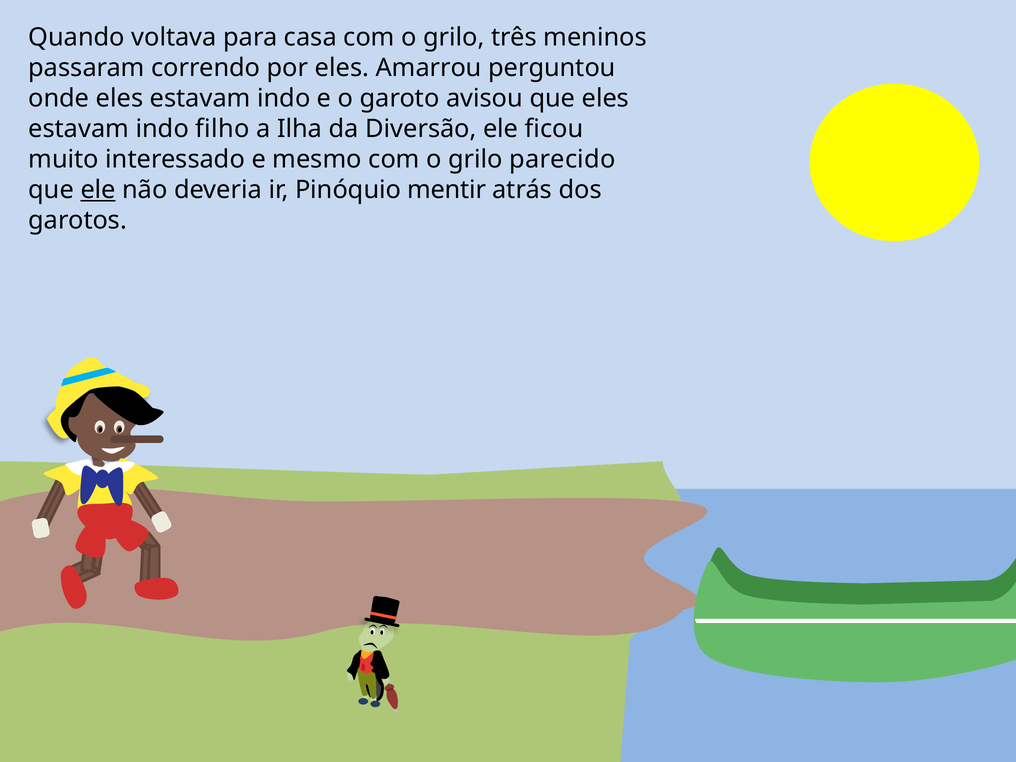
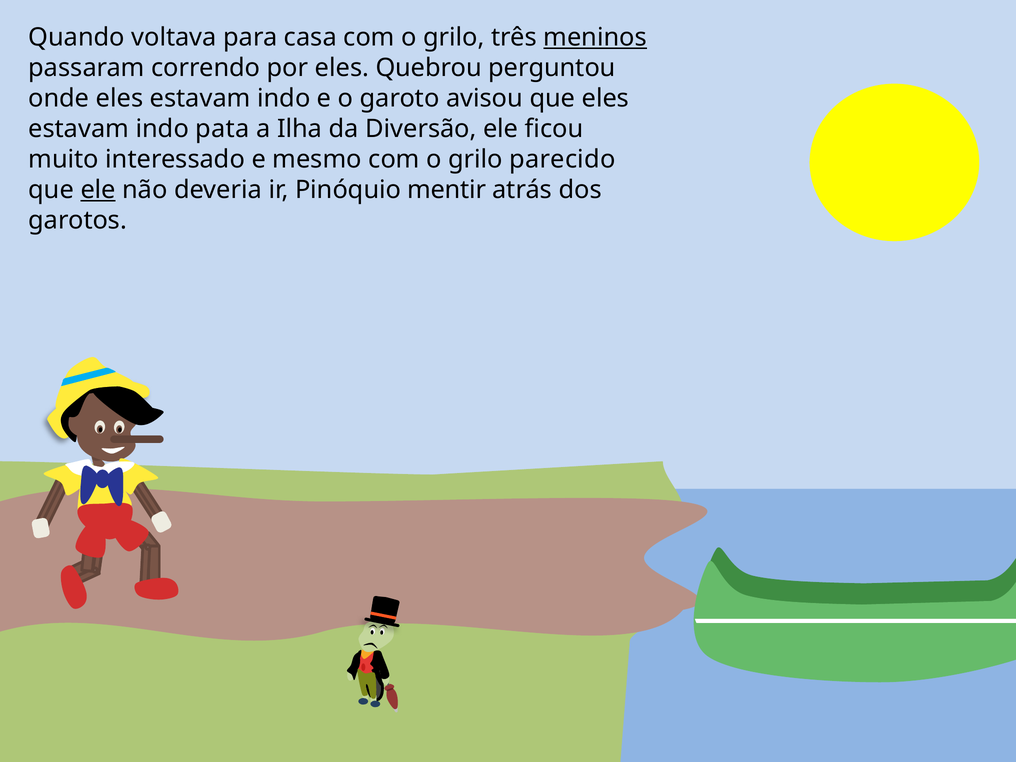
meninos underline: none -> present
Amarrou: Amarrou -> Quebrou
filho: filho -> pata
